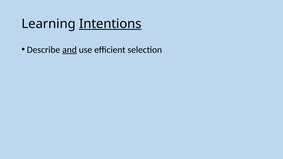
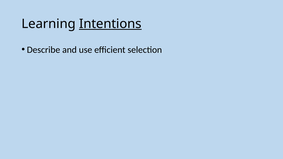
and underline: present -> none
